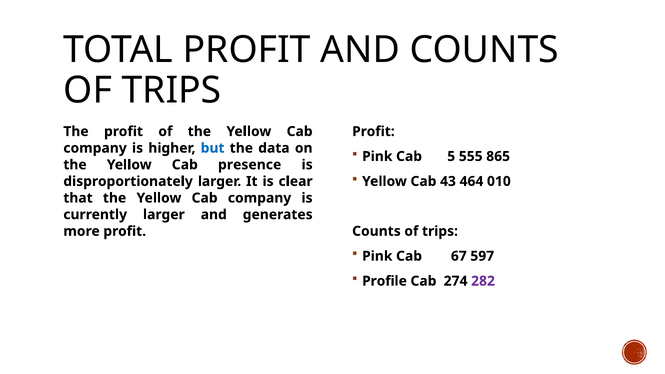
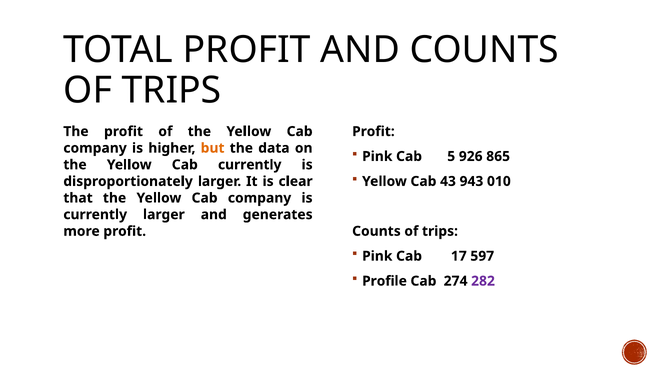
but colour: blue -> orange
555: 555 -> 926
Cab presence: presence -> currently
464: 464 -> 943
67: 67 -> 17
